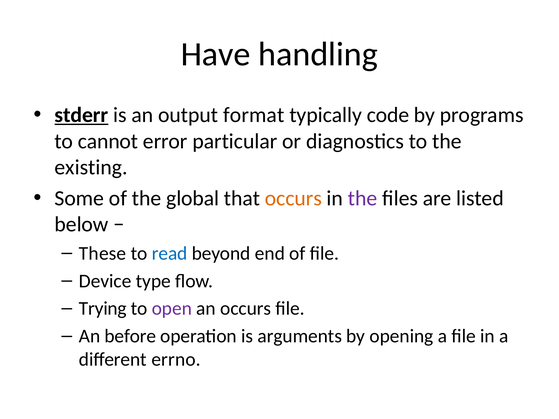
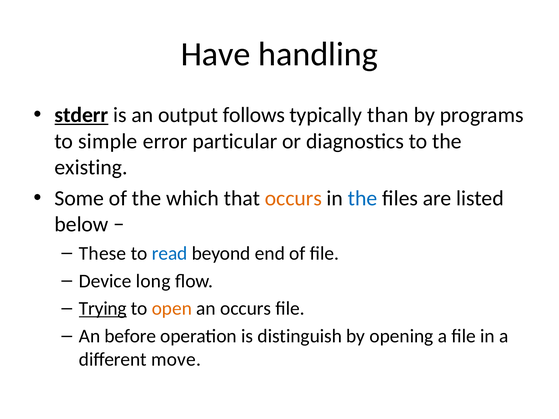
format: format -> follows
code: code -> than
cannot: cannot -> simple
global: global -> which
the at (363, 198) colour: purple -> blue
type: type -> long
Trying underline: none -> present
open colour: purple -> orange
arguments: arguments -> distinguish
errno: errno -> move
